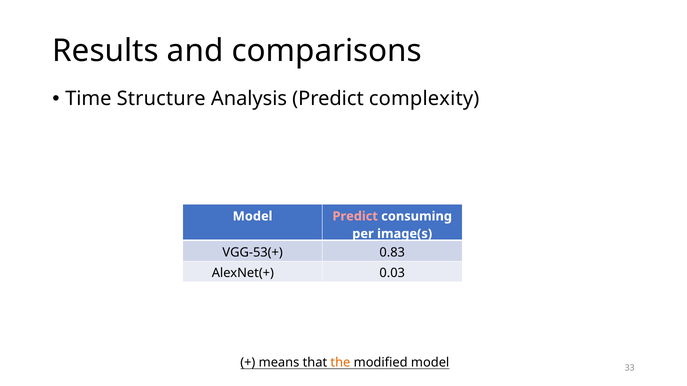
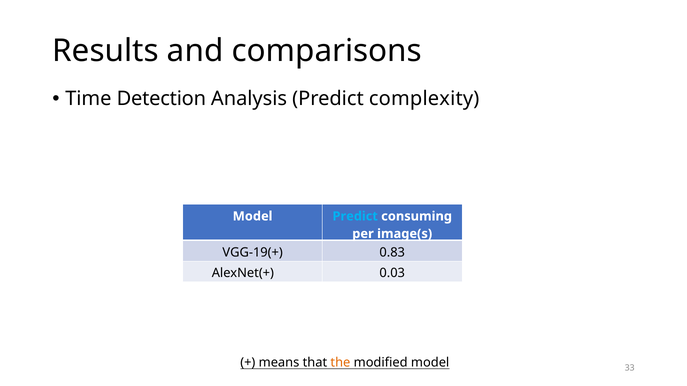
Structure: Structure -> Detection
Predict at (355, 216) colour: pink -> light blue
VGG-53(+: VGG-53(+ -> VGG-19(+
